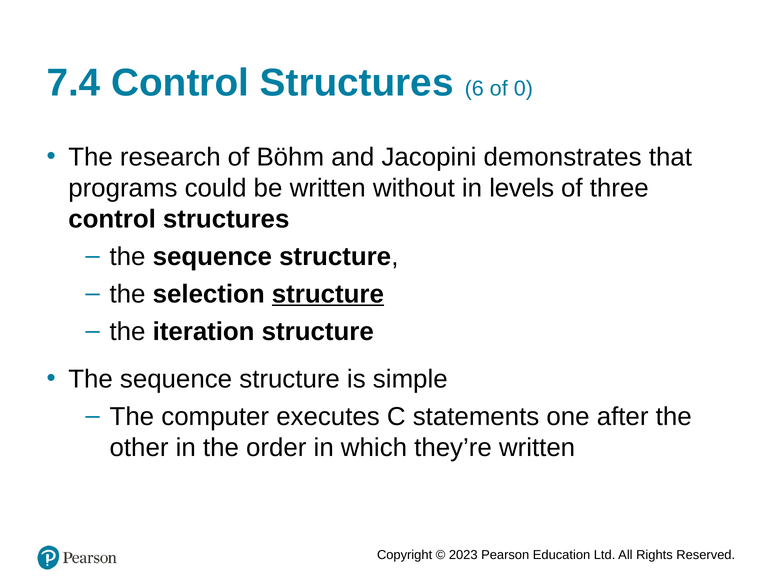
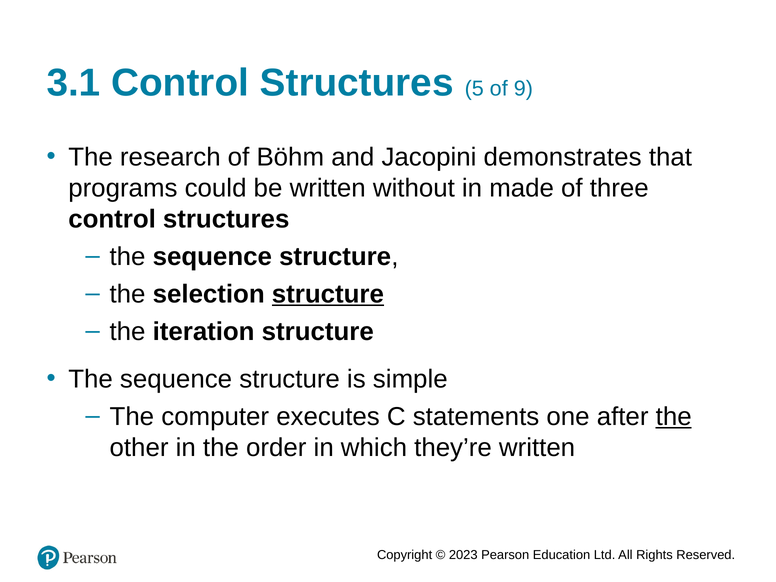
7.4: 7.4 -> 3.1
6: 6 -> 5
0: 0 -> 9
levels: levels -> made
the at (674, 417) underline: none -> present
